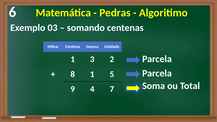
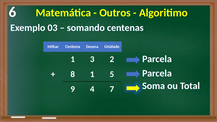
Pedras: Pedras -> Outros
